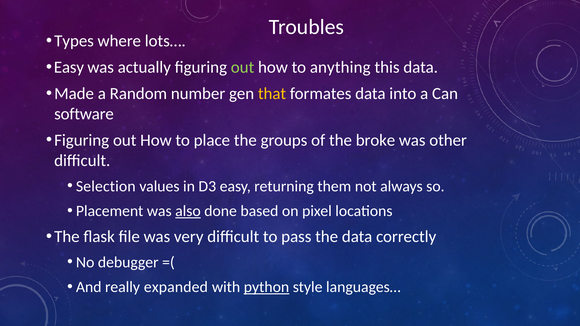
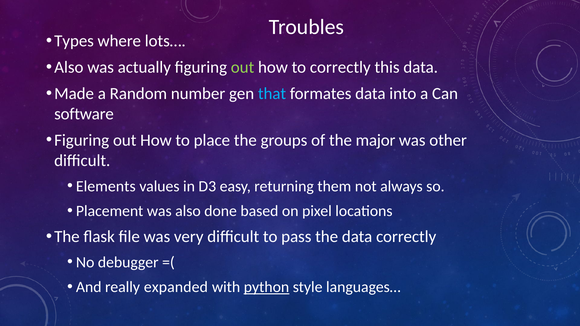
Easy at (69, 67): Easy -> Also
to anything: anything -> correctly
that colour: yellow -> light blue
broke: broke -> major
Selection: Selection -> Elements
also at (188, 211) underline: present -> none
